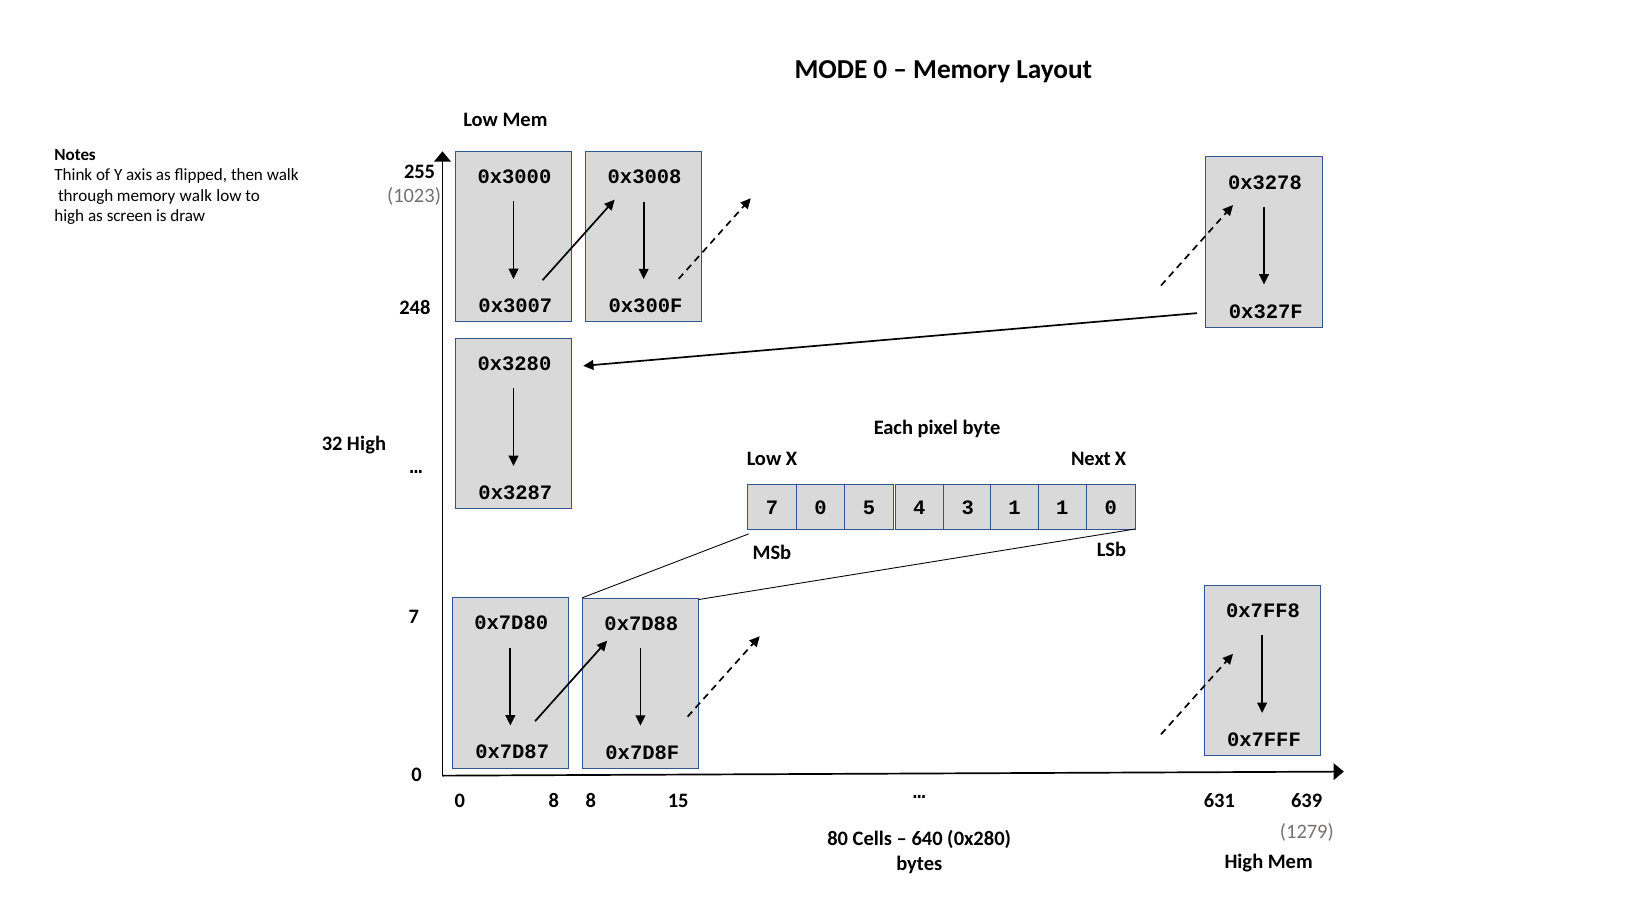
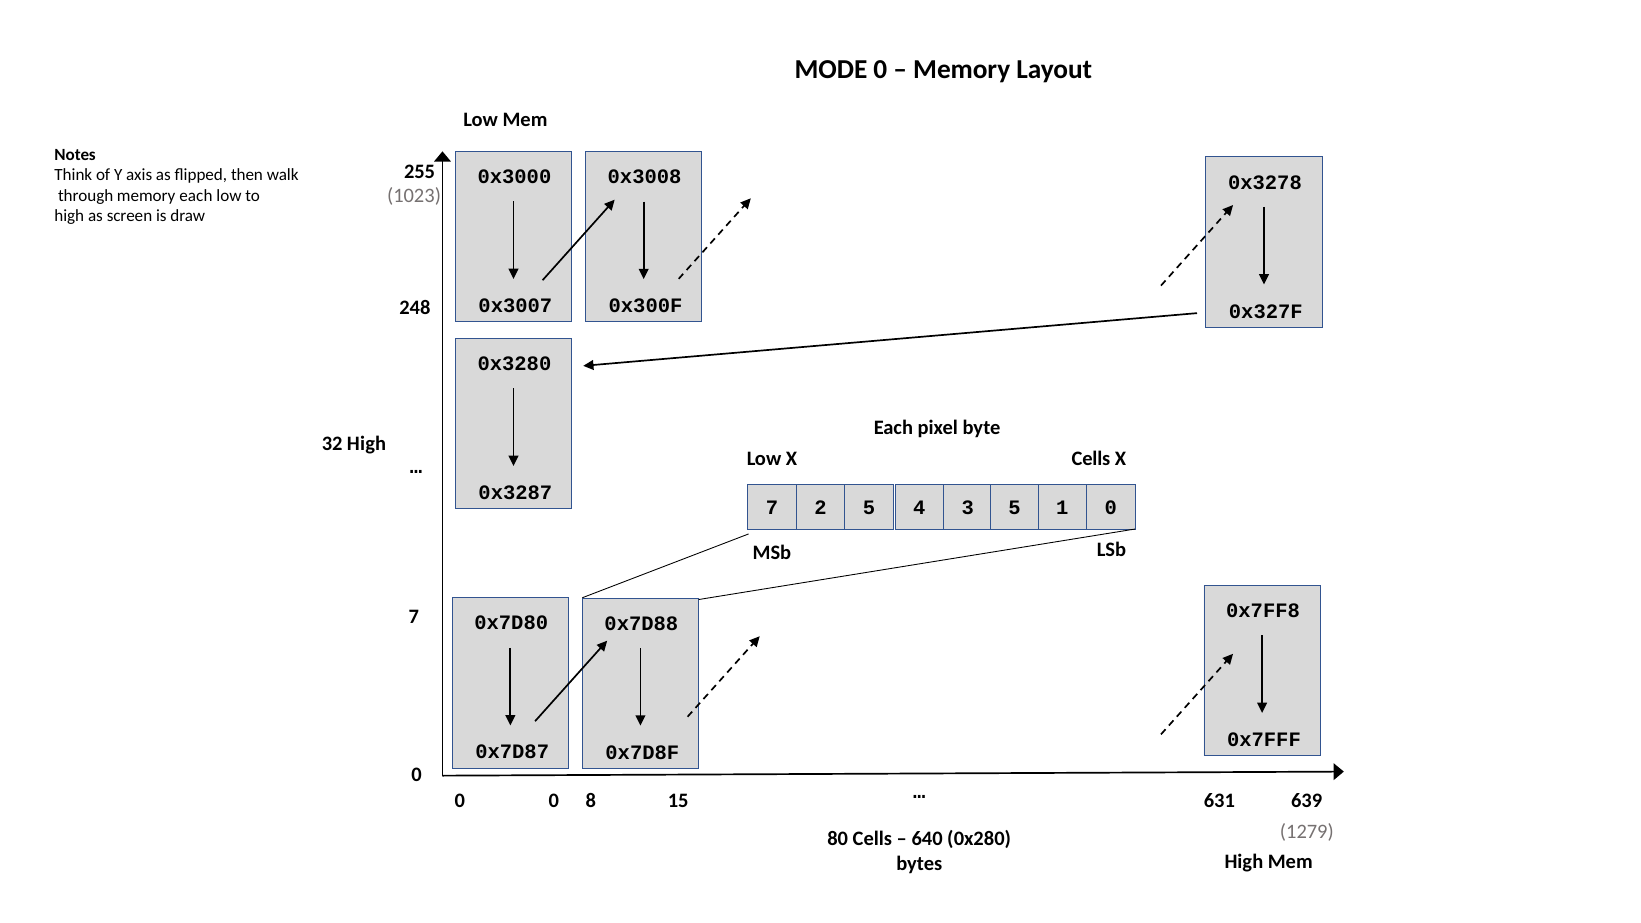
memory walk: walk -> each
X Next: Next -> Cells
0 at (820, 508): 0 -> 2
3 1: 1 -> 5
0 8: 8 -> 0
